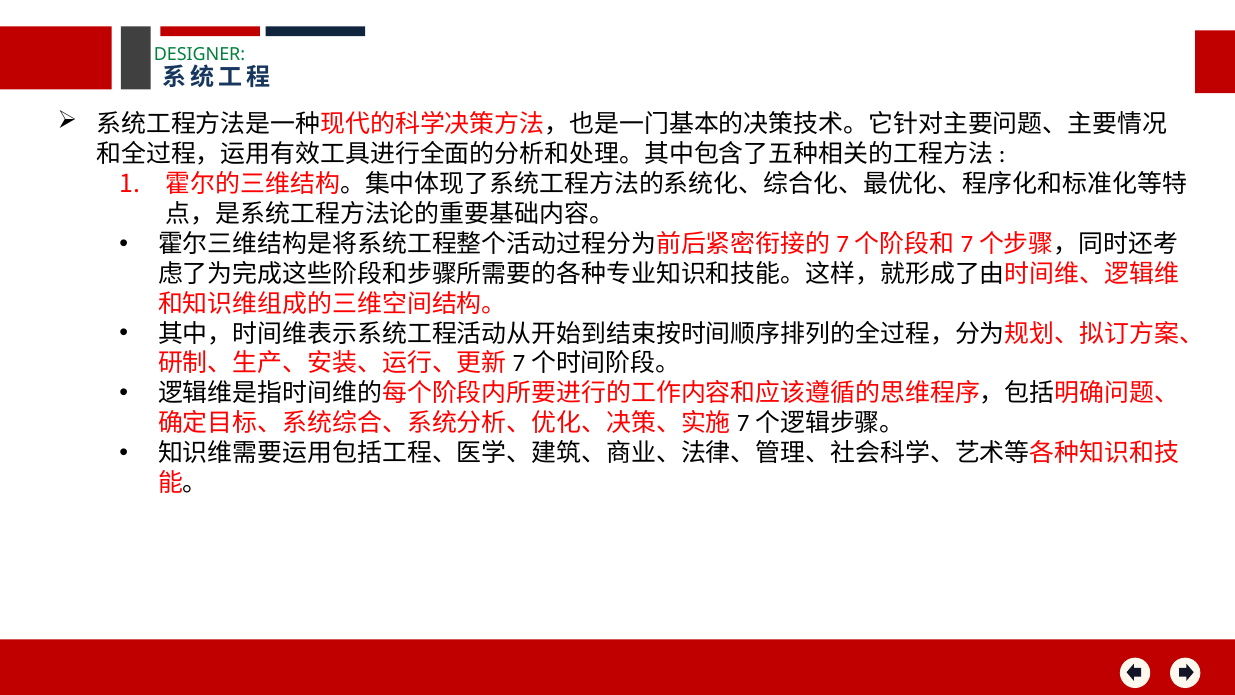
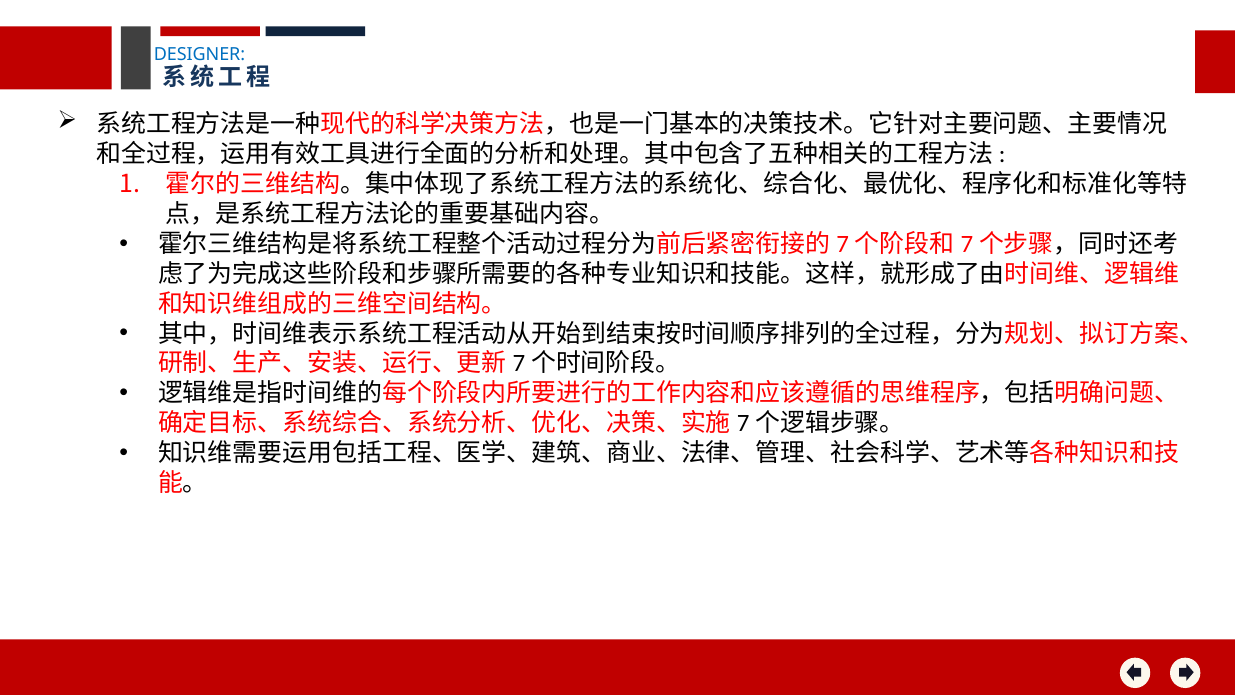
DESIGNER colour: green -> blue
